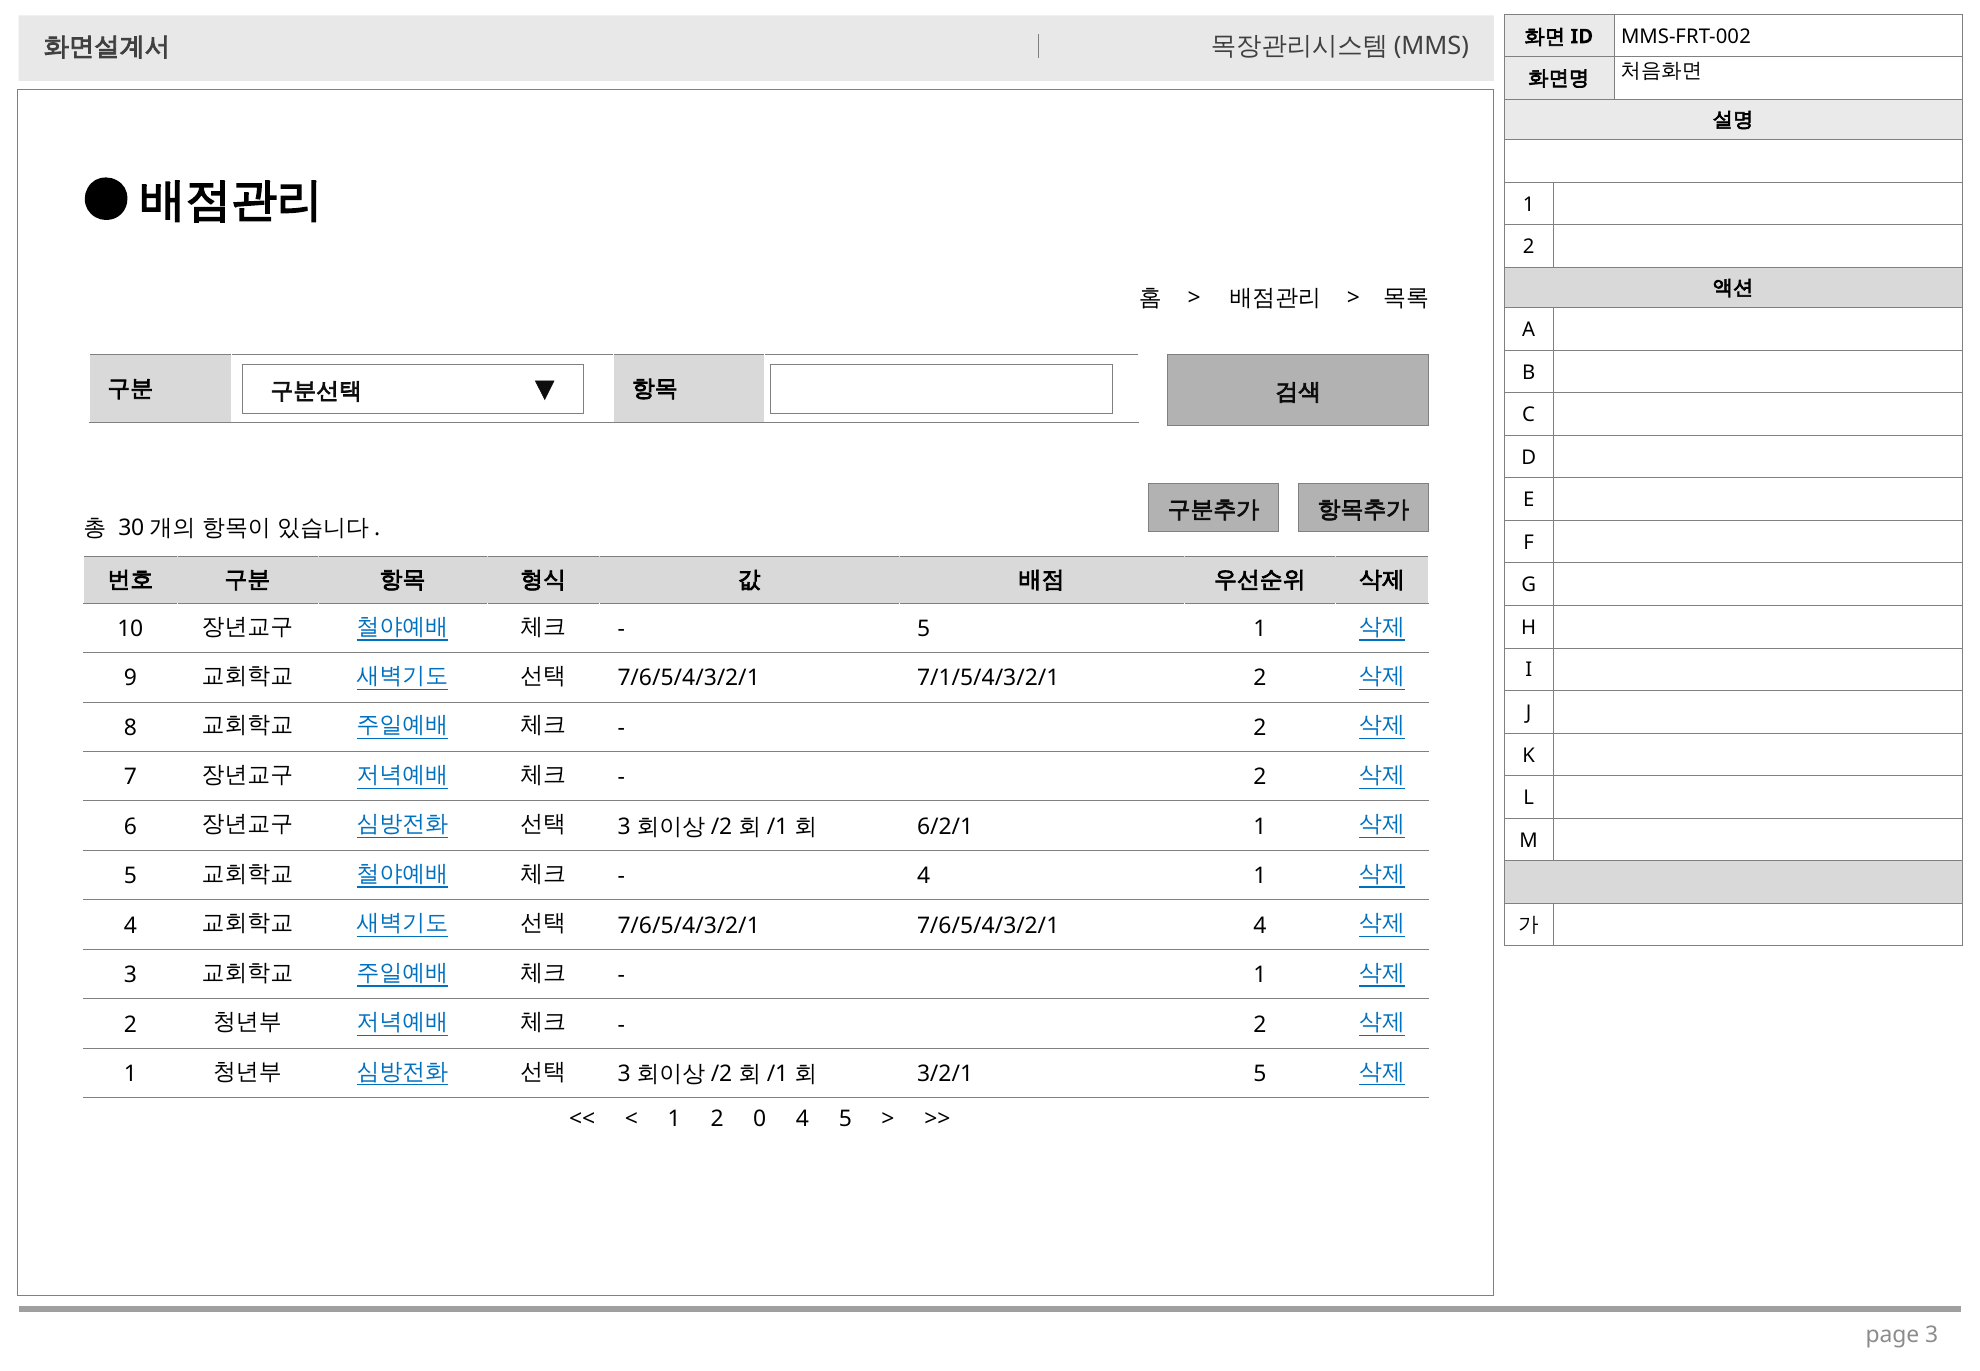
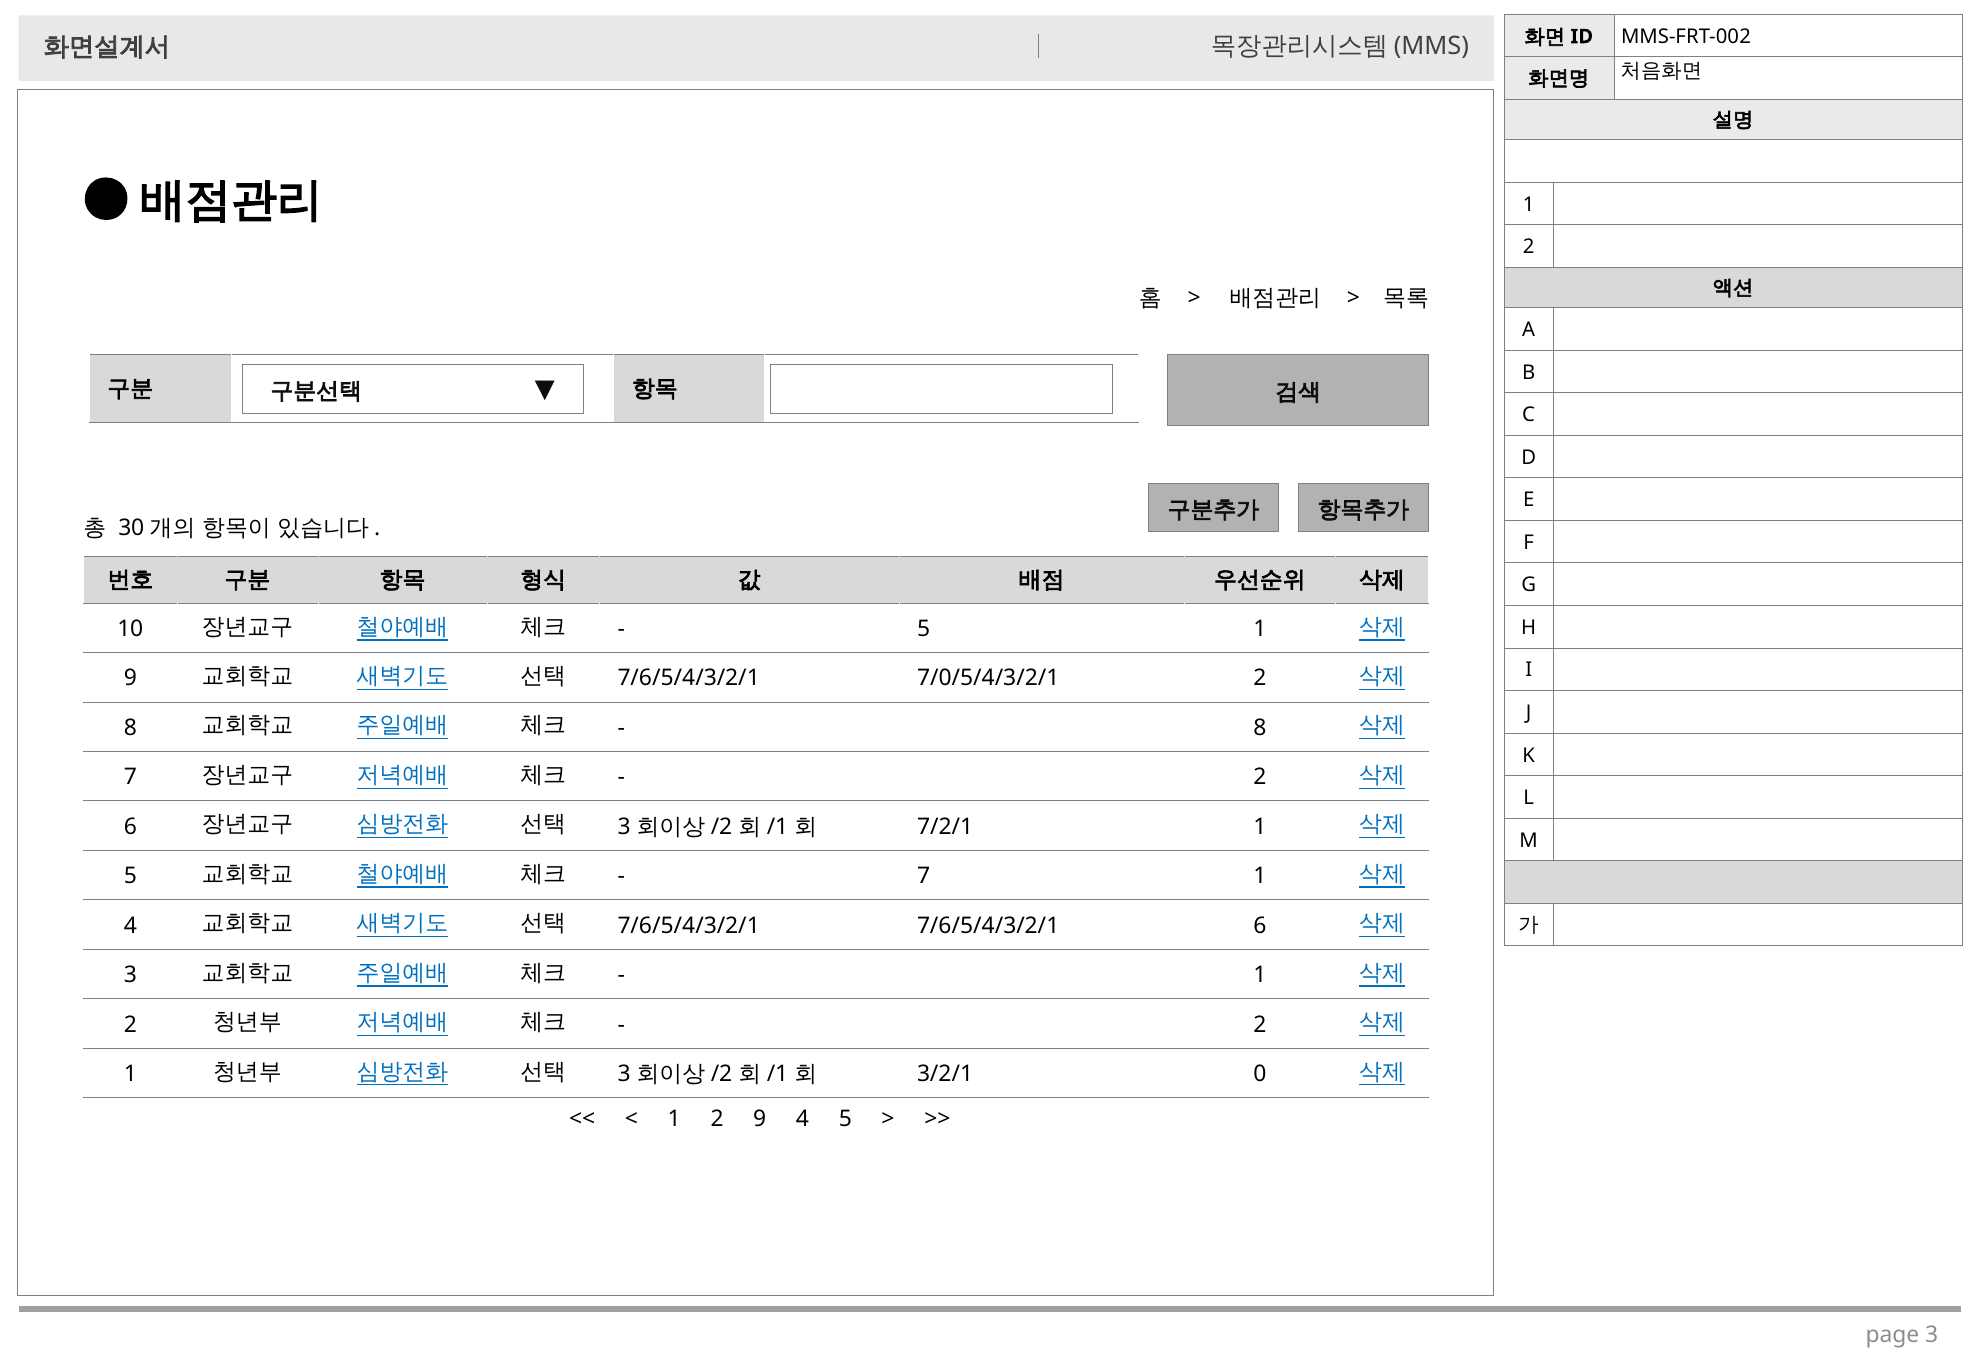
7/1/5/4/3/2/1: 7/1/5/4/3/2/1 -> 7/0/5/4/3/2/1
2 at (1260, 728): 2 -> 8
6/2/1: 6/2/1 -> 7/2/1
4 at (924, 876): 4 -> 7
7/6/5/4/3/2/1 4: 4 -> 6
3/2/1 5: 5 -> 0
2 0: 0 -> 9
